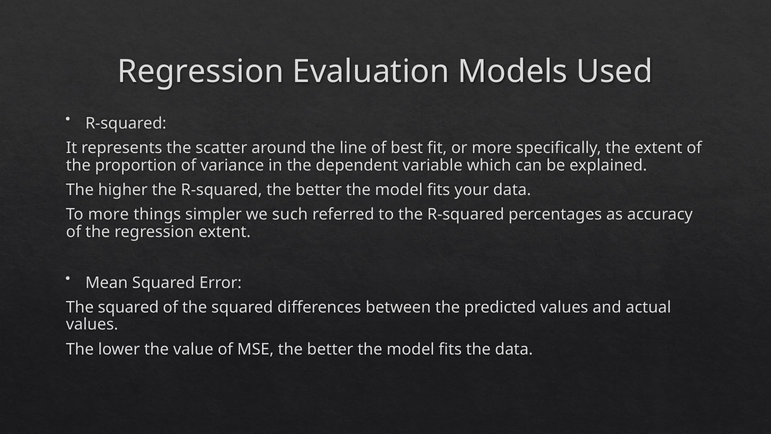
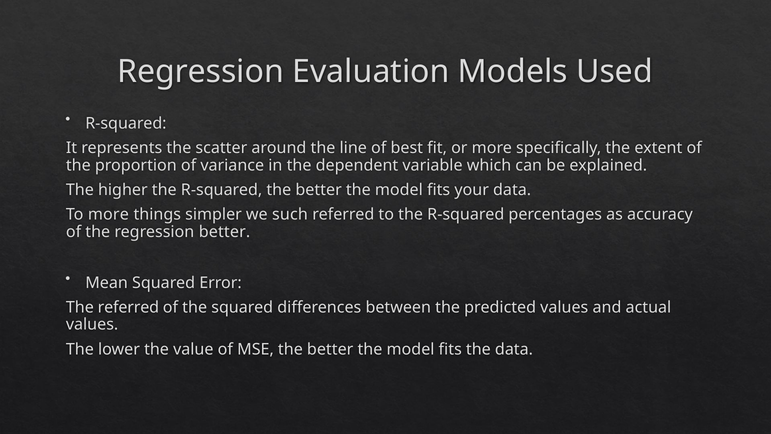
regression extent: extent -> better
squared at (128, 307): squared -> referred
